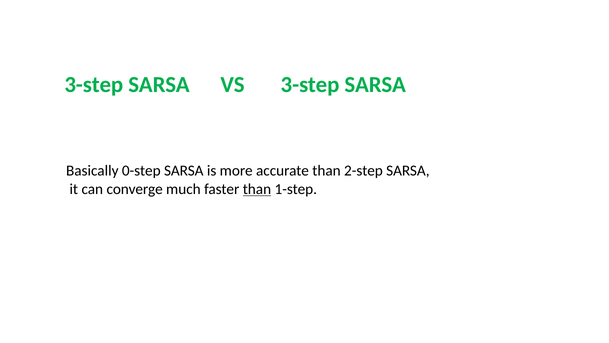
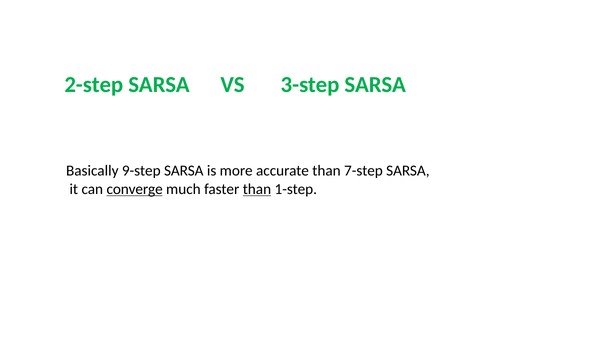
3-step at (94, 85): 3-step -> 2-step
0-step: 0-step -> 9-step
2-step: 2-step -> 7-step
converge underline: none -> present
